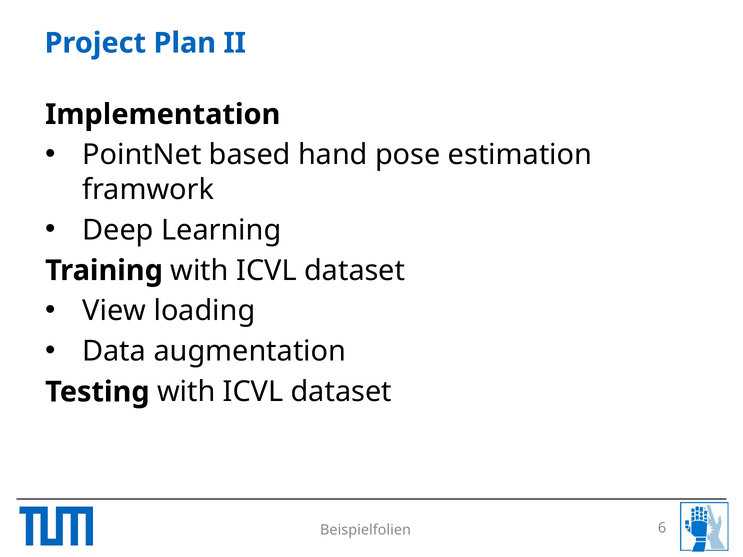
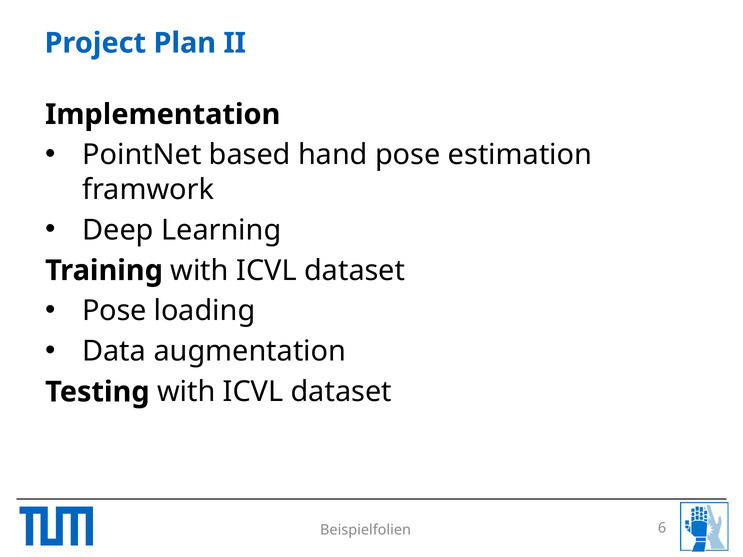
View at (114, 311): View -> Pose
